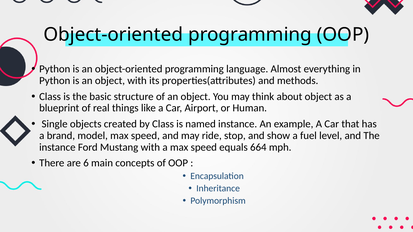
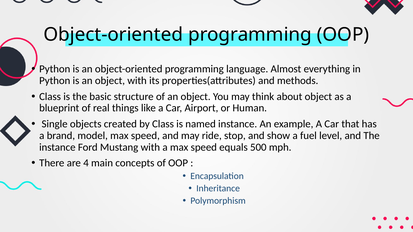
664: 664 -> 500
6: 6 -> 4
